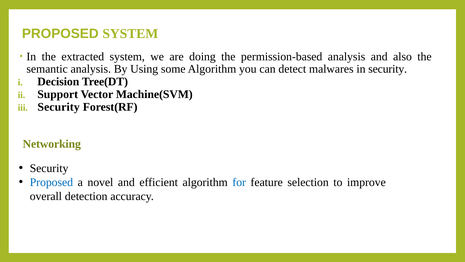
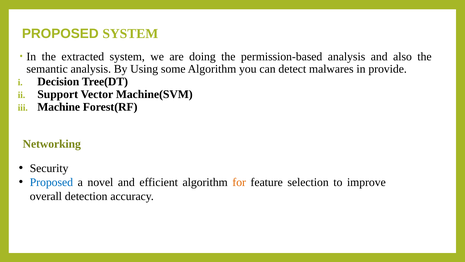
in security: security -> provide
Security at (59, 107): Security -> Machine
for colour: blue -> orange
